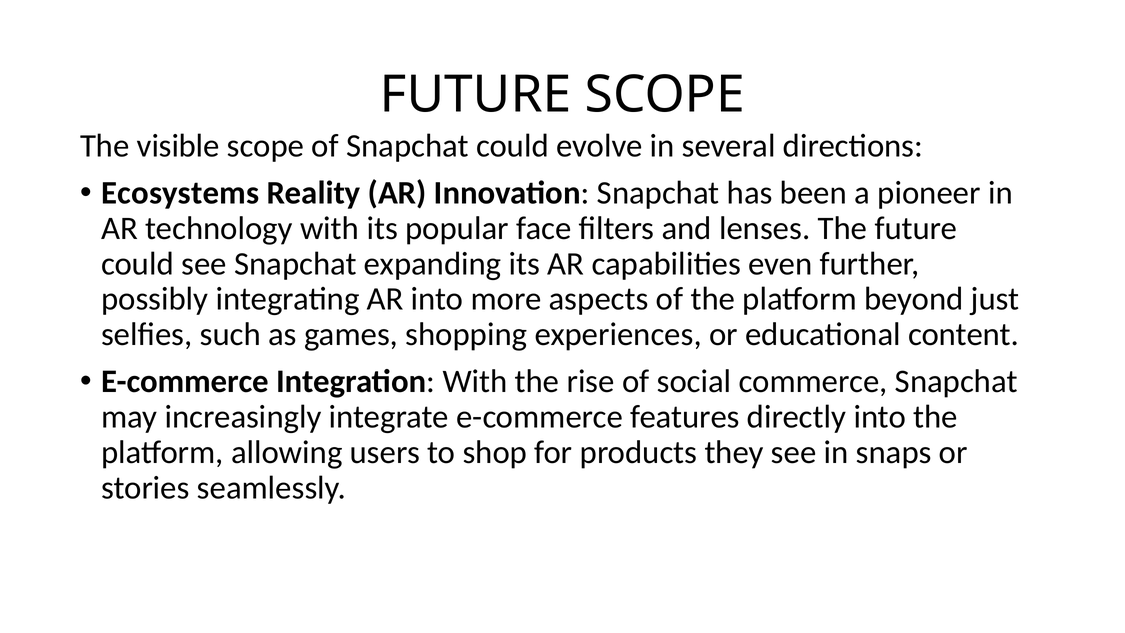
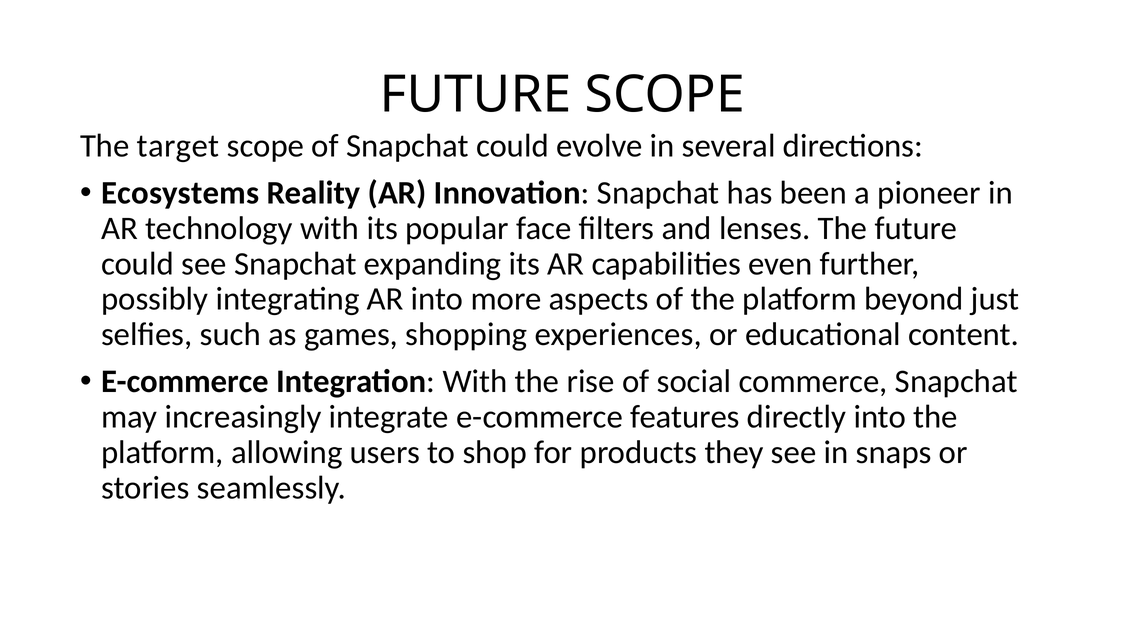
visible: visible -> target
